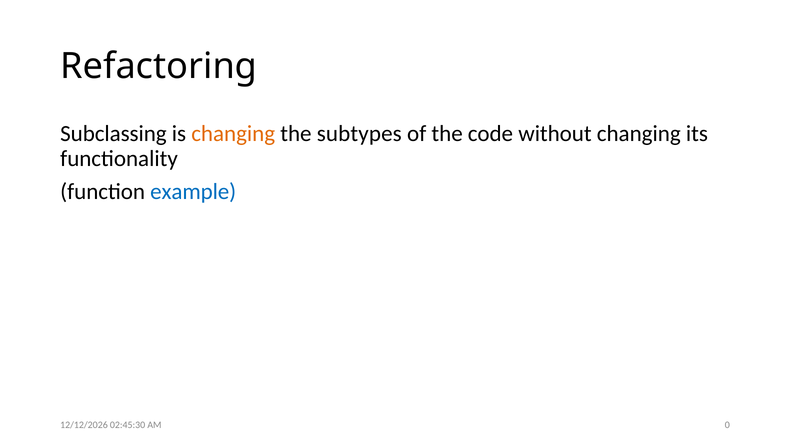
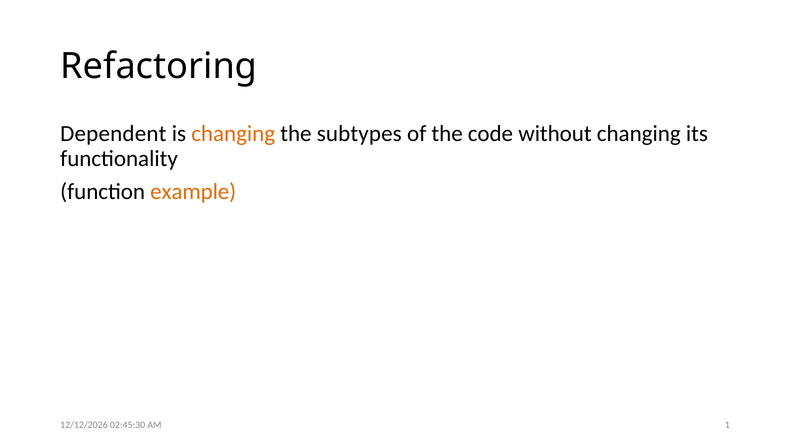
Subclassing: Subclassing -> Dependent
example colour: blue -> orange
0: 0 -> 1
